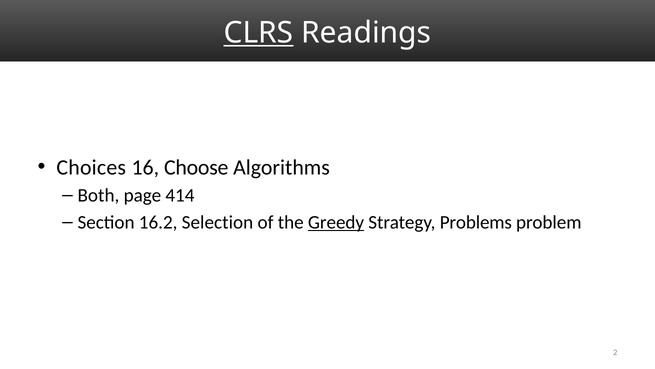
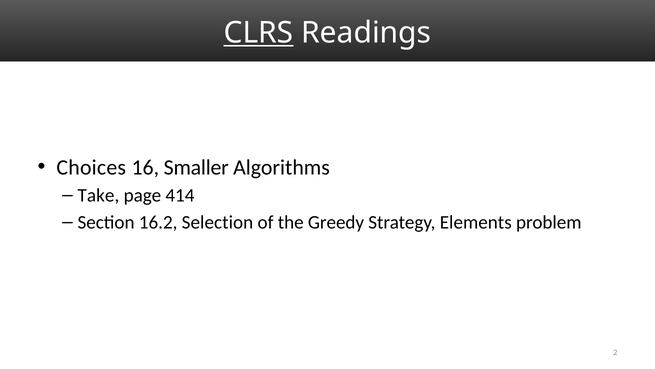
Choose: Choose -> Smaller
Both: Both -> Take
Greedy underline: present -> none
Problems: Problems -> Elements
